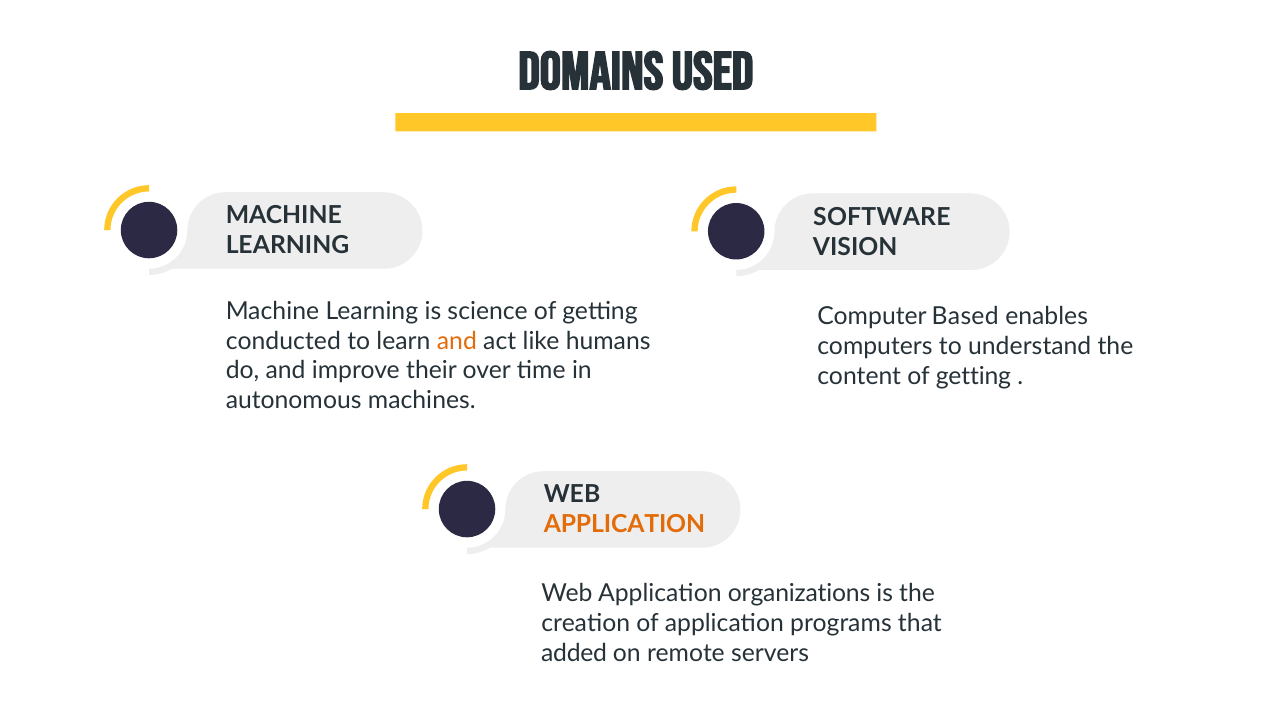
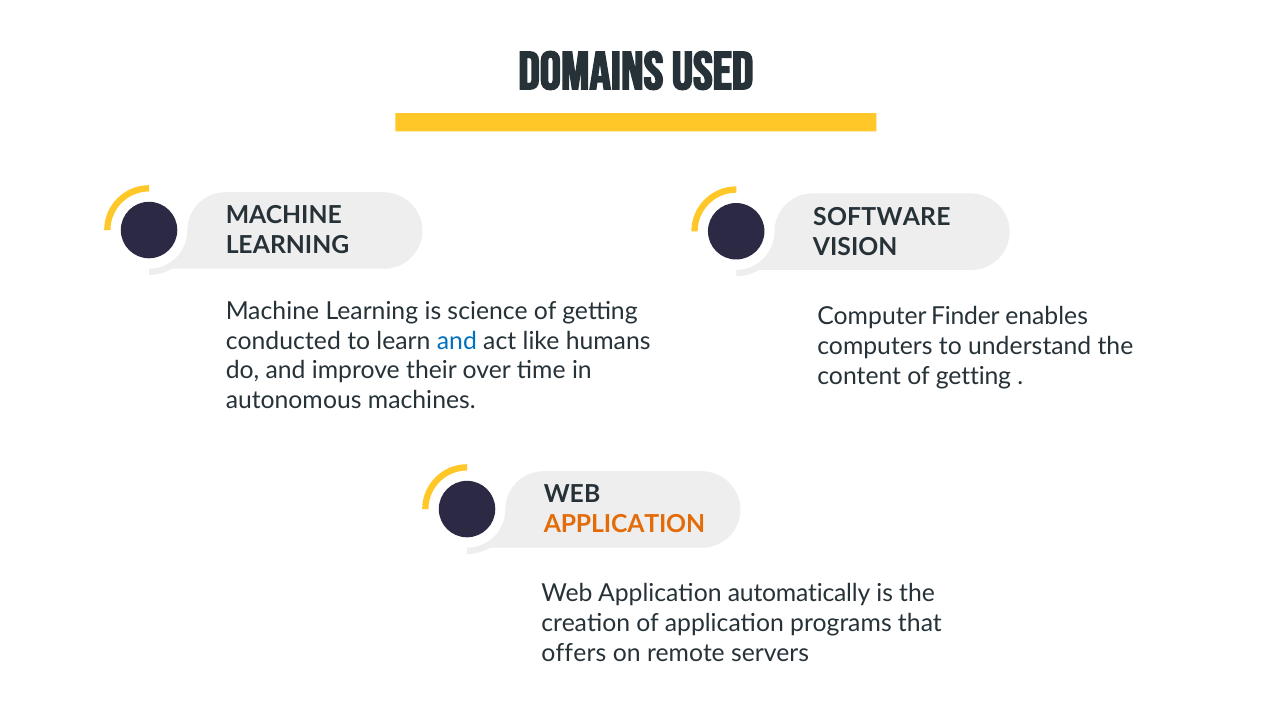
Based: Based -> Finder
and at (457, 341) colour: orange -> blue
organizations: organizations -> automatically
added: added -> offers
